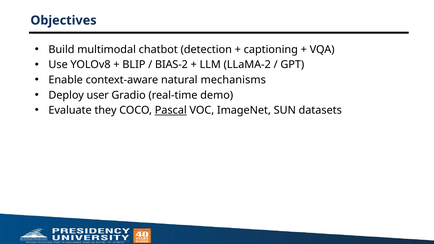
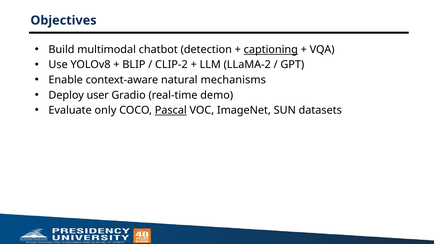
captioning underline: none -> present
BIAS-2: BIAS-2 -> CLIP-2
they: they -> only
